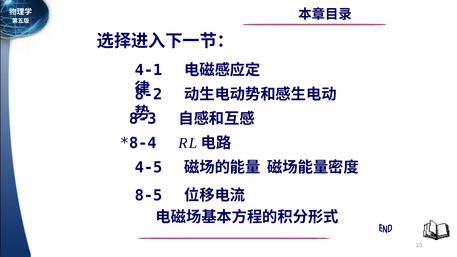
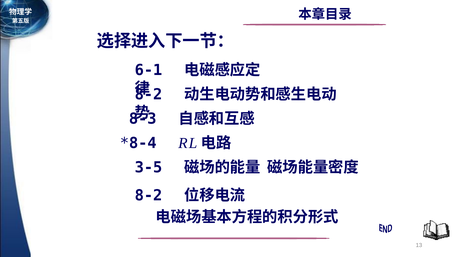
4-1: 4-1 -> 6-1
4-5: 4-5 -> 3-5
8-5 at (148, 195): 8-5 -> 8-2
